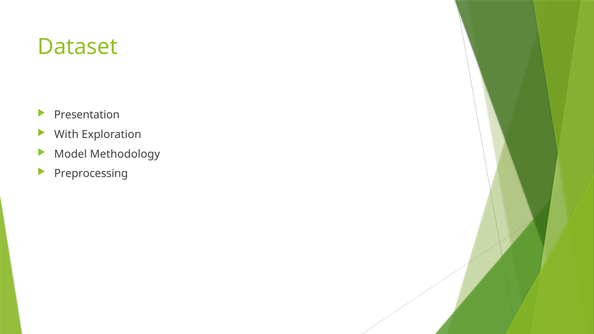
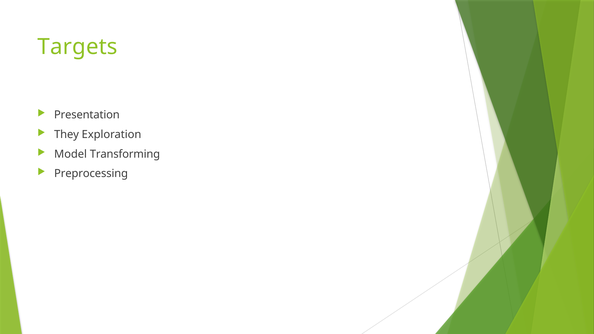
Dataset: Dataset -> Targets
With: With -> They
Methodology: Methodology -> Transforming
